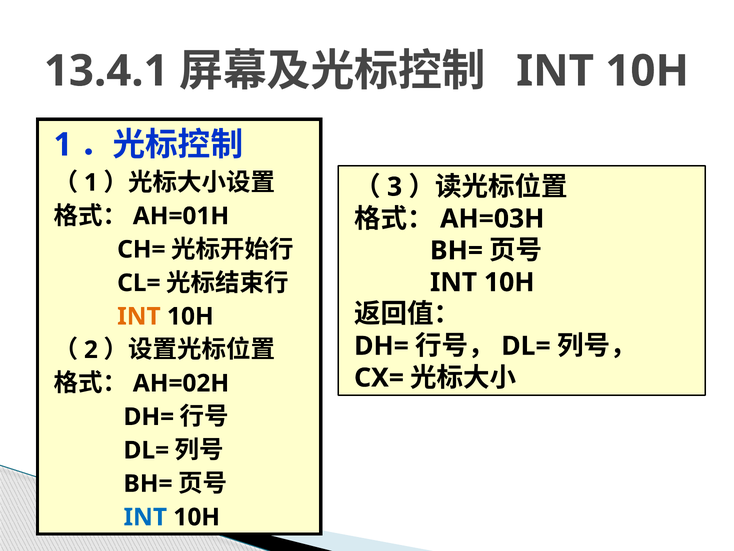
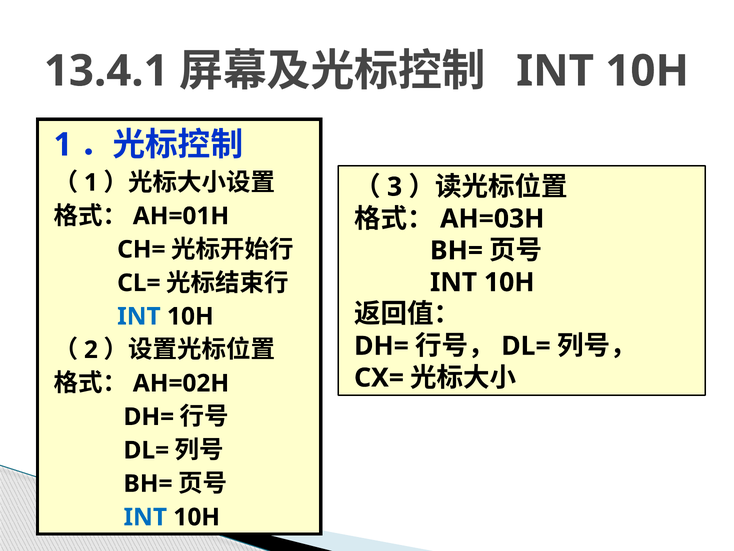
INT at (139, 316) colour: orange -> blue
